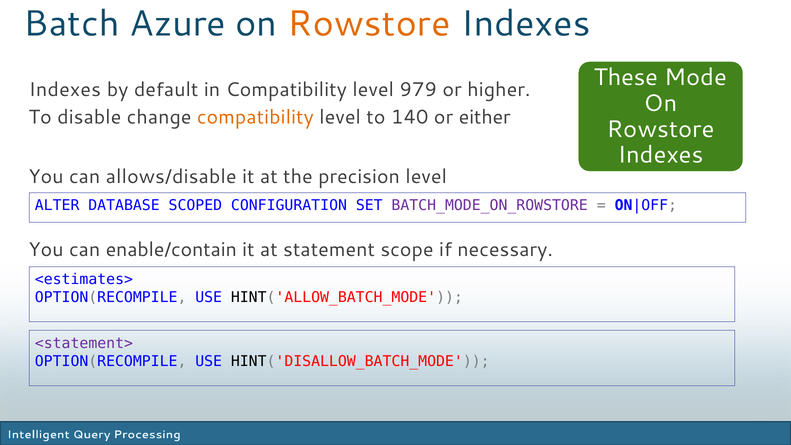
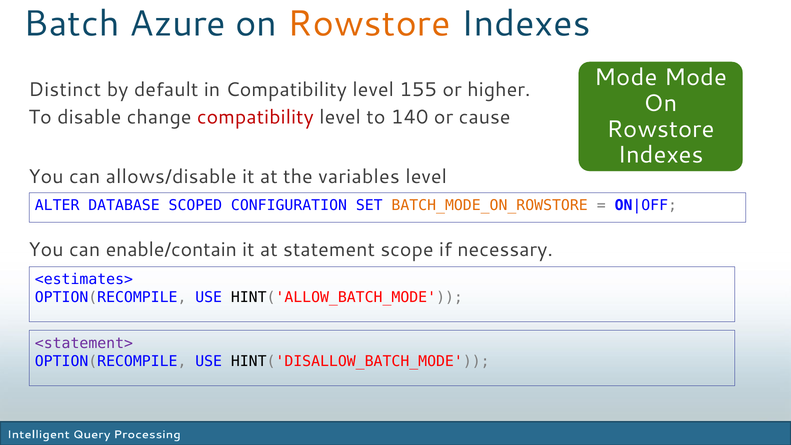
These at (626, 78): These -> Mode
Indexes at (65, 90): Indexes -> Distinct
979: 979 -> 155
compatibility at (255, 117) colour: orange -> red
either: either -> cause
precision: precision -> variables
BATCH_MODE_ON_ROWSTORE colour: purple -> orange
